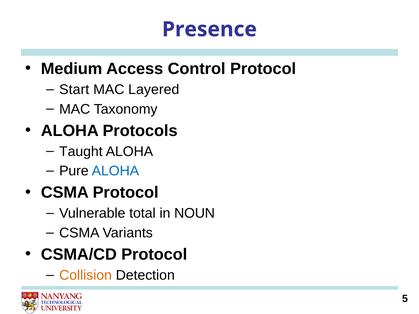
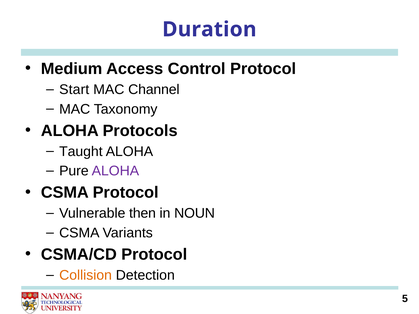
Presence: Presence -> Duration
Layered: Layered -> Channel
ALOHA at (115, 171) colour: blue -> purple
total: total -> then
